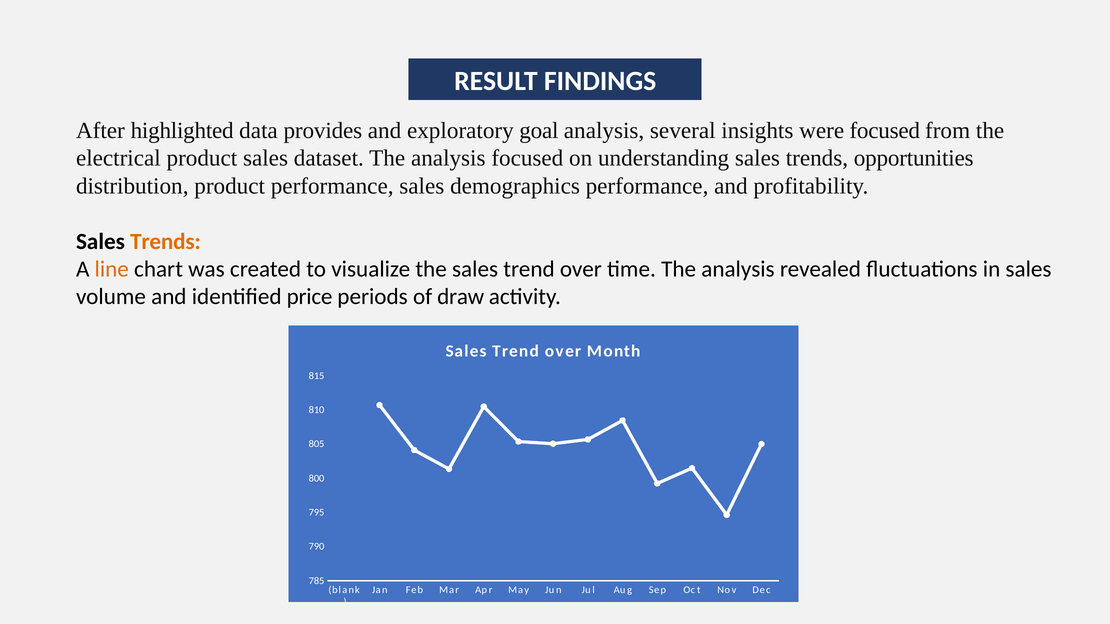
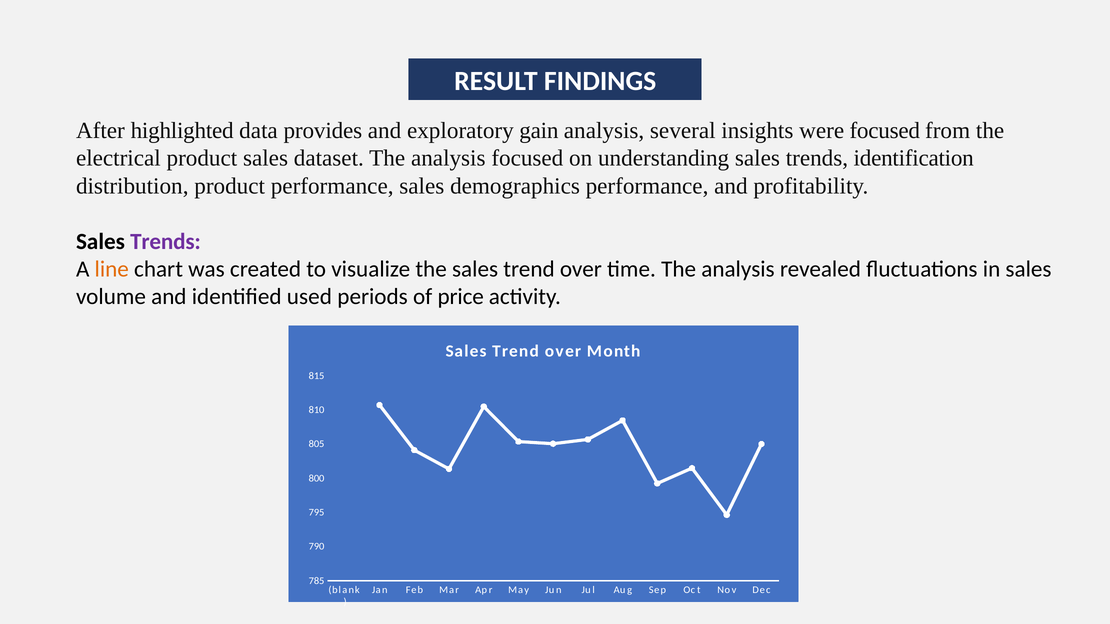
goal: goal -> gain
opportunities: opportunities -> identification
Trends at (165, 242) colour: orange -> purple
price: price -> used
draw: draw -> price
